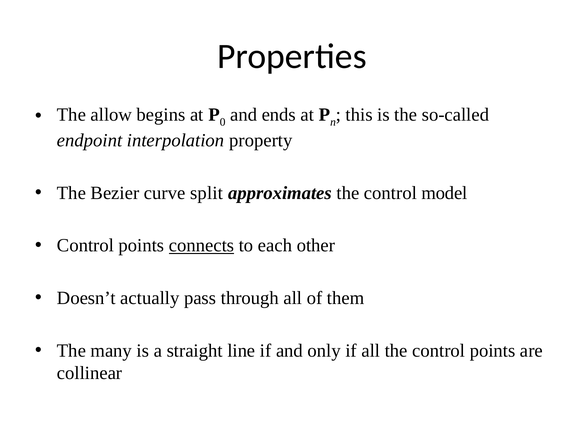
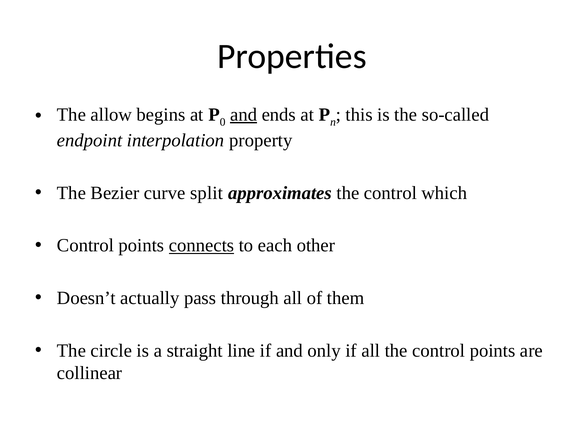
and at (244, 115) underline: none -> present
model: model -> which
many: many -> circle
